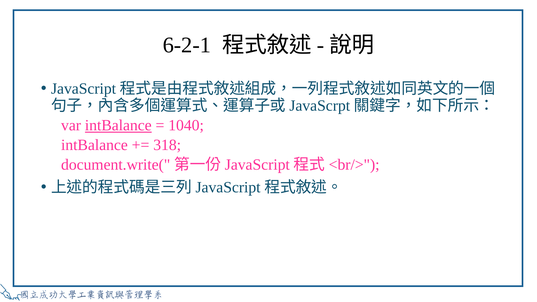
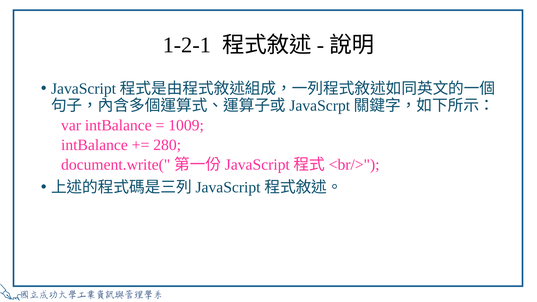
6-2-1: 6-2-1 -> 1-2-1
intBalance at (118, 125) underline: present -> none
1040: 1040 -> 1009
318: 318 -> 280
